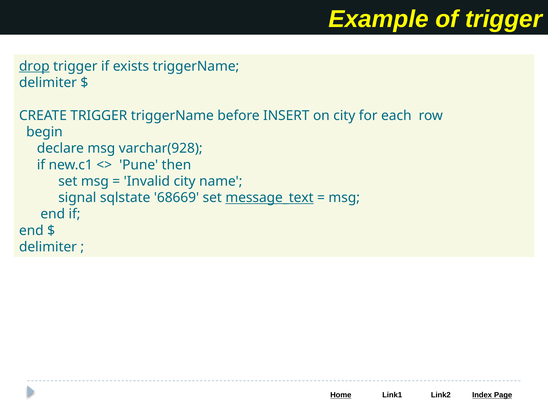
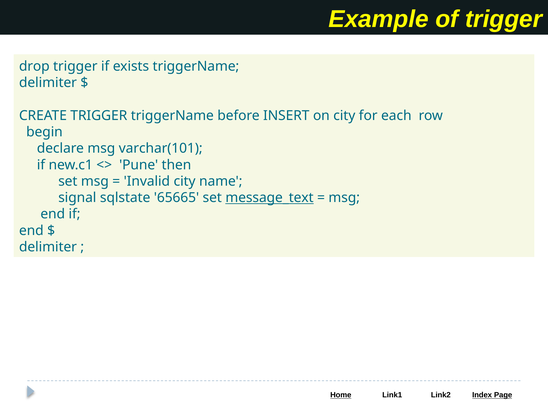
drop underline: present -> none
varchar(928: varchar(928 -> varchar(101
68669: 68669 -> 65665
